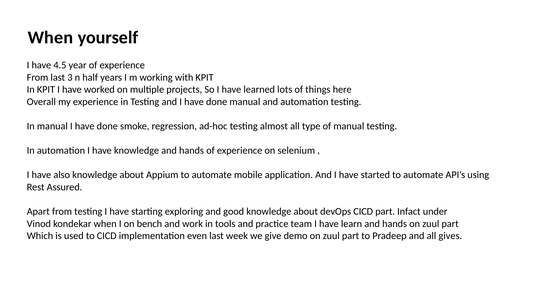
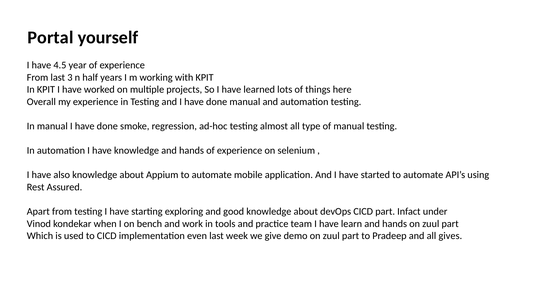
When at (50, 38): When -> Portal
